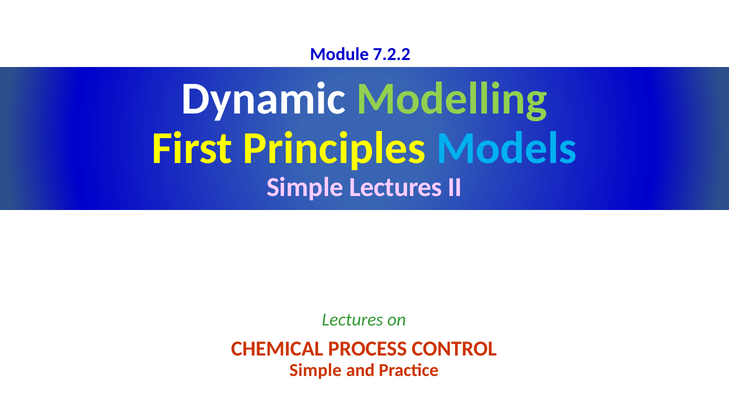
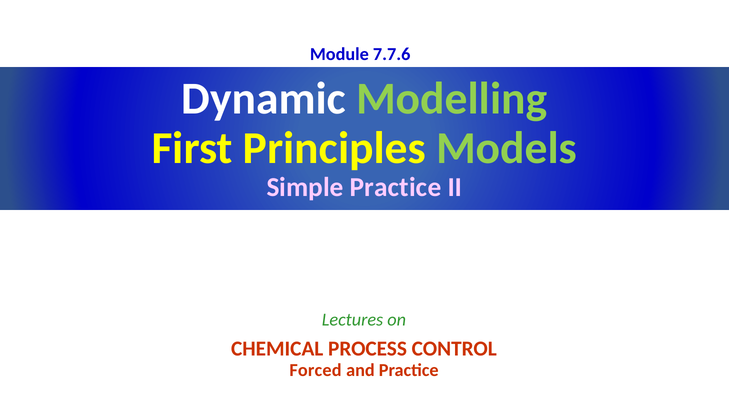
7.2.2: 7.2.2 -> 7.7.6
Models colour: light blue -> light green
Simple Lectures: Lectures -> Practice
Simple at (316, 370): Simple -> Forced
